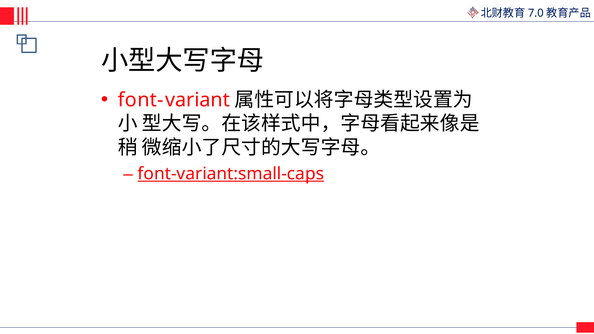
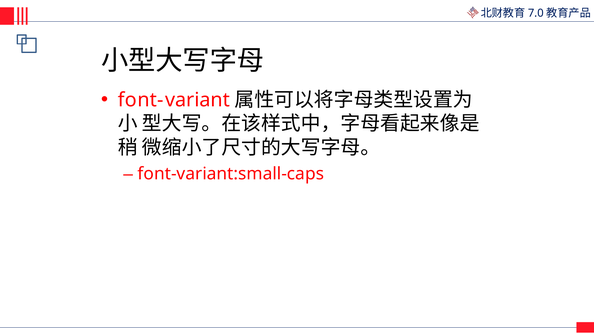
font-variant:small-caps underline: present -> none
